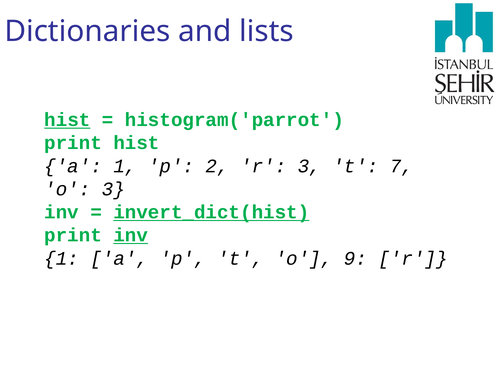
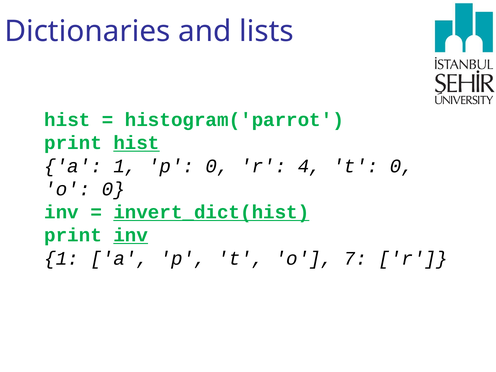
hist at (67, 120) underline: present -> none
hist at (136, 143) underline: none -> present
p 2: 2 -> 0
r 3: 3 -> 4
t 7: 7 -> 0
o 3: 3 -> 0
9: 9 -> 7
